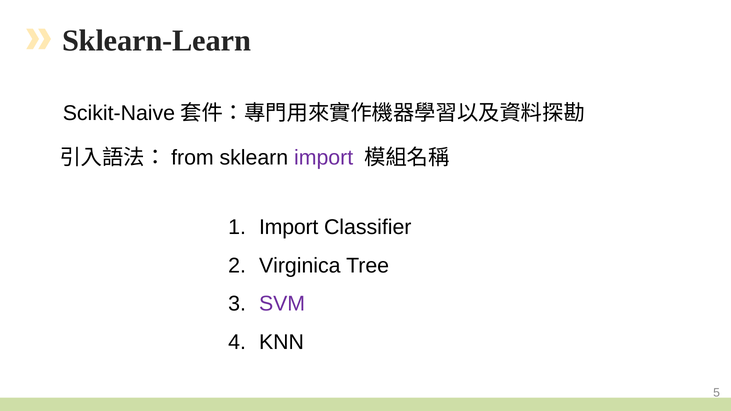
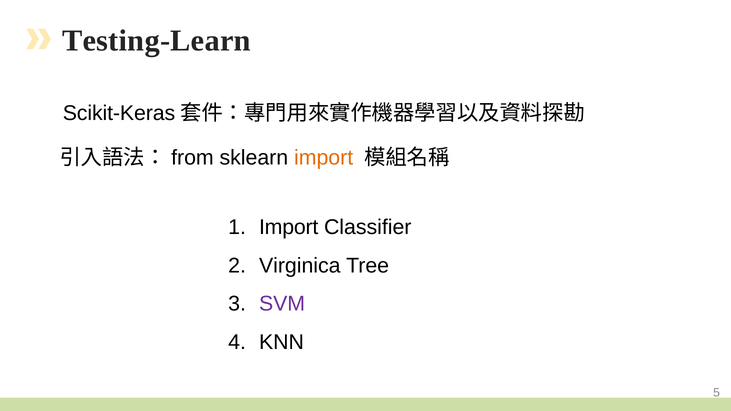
Sklearn-Learn: Sklearn-Learn -> Testing-Learn
Scikit-Naive: Scikit-Naive -> Scikit-Keras
import at (324, 158) colour: purple -> orange
